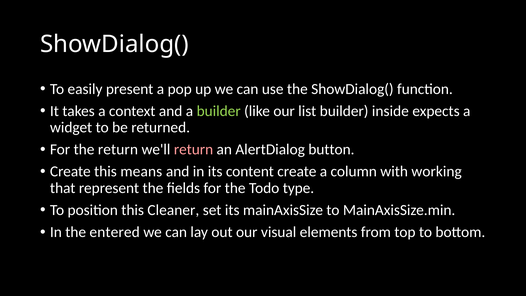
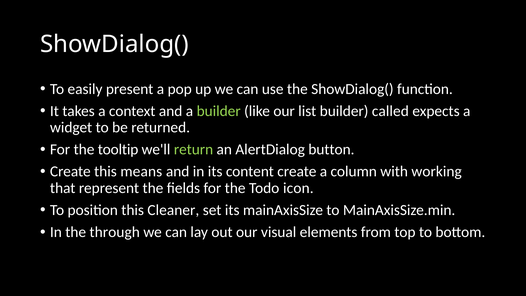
inside: inside -> called
the return: return -> tooltip
return at (194, 149) colour: pink -> light green
type: type -> icon
entered: entered -> through
